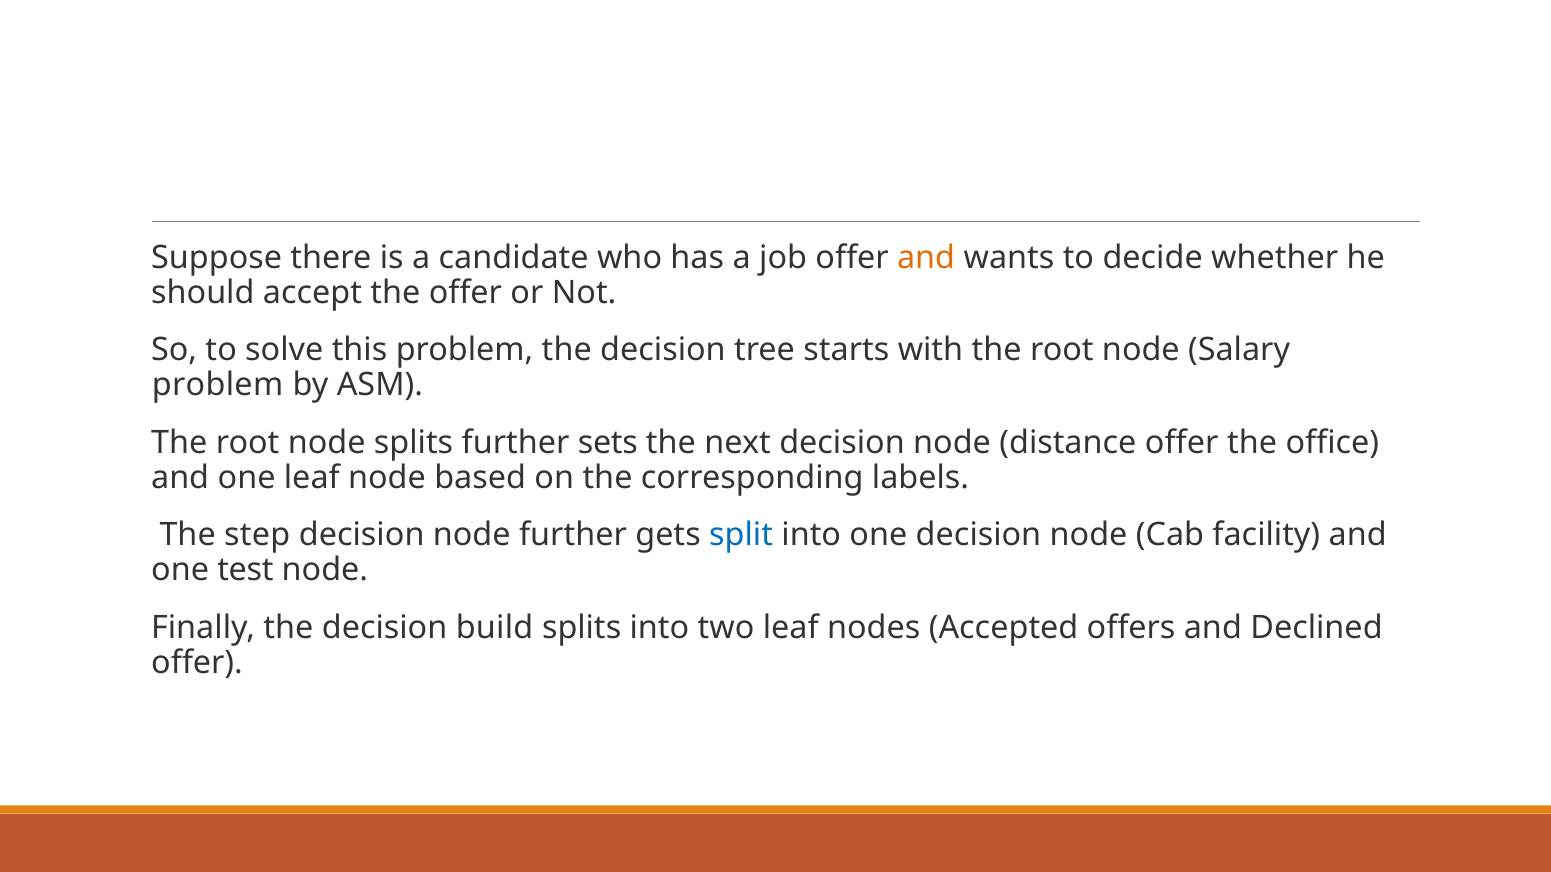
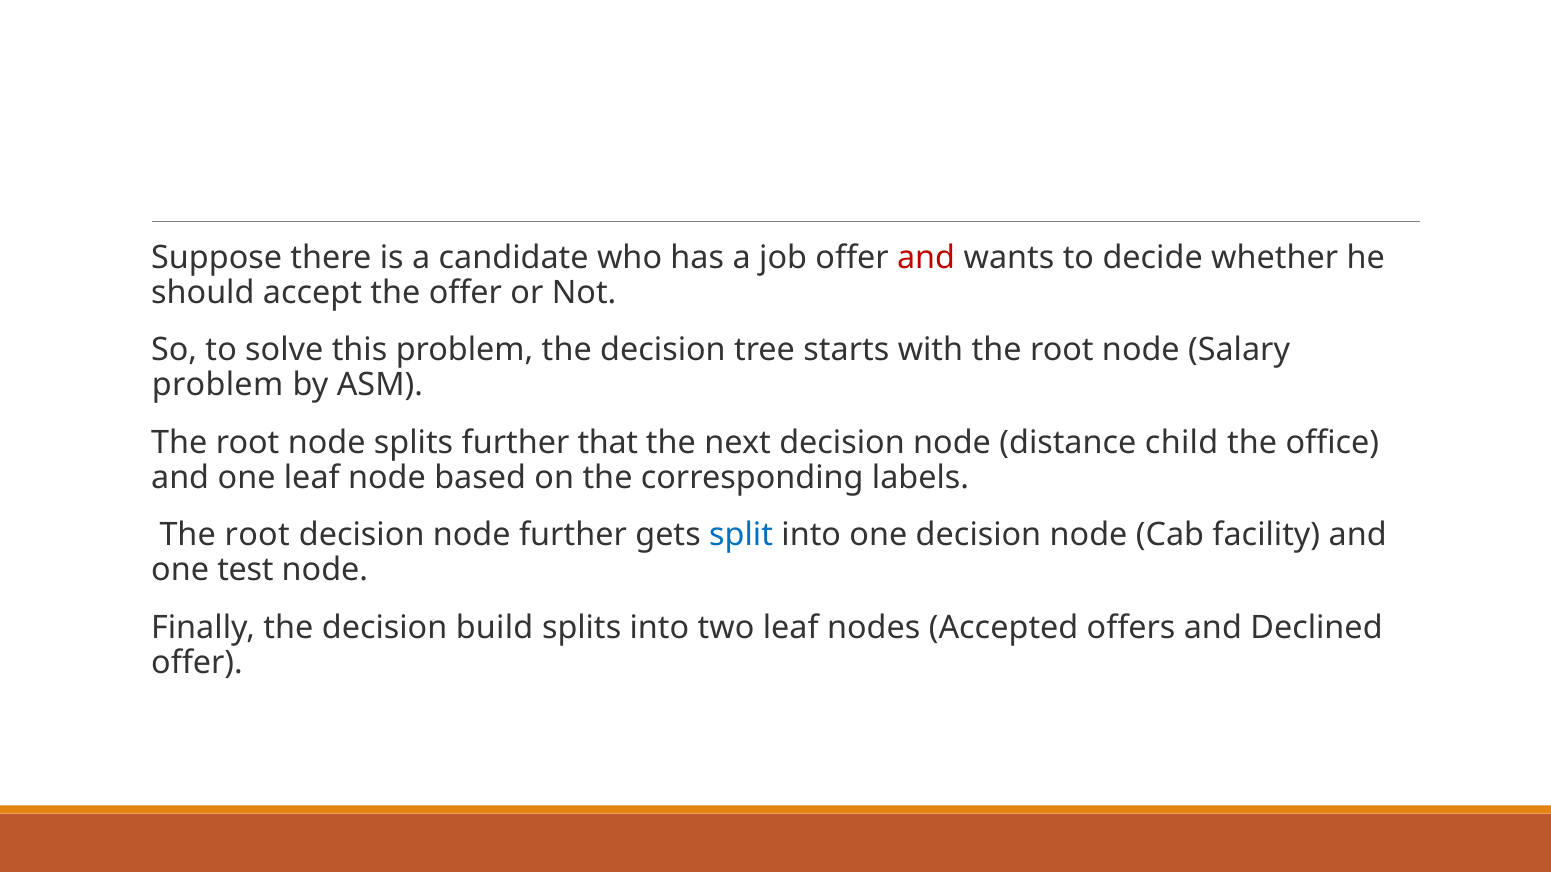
and at (926, 258) colour: orange -> red
sets: sets -> that
distance offer: offer -> child
step at (257, 535): step -> root
